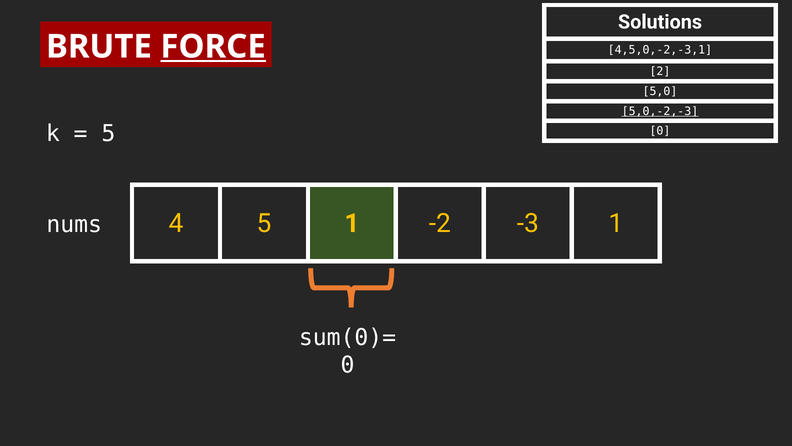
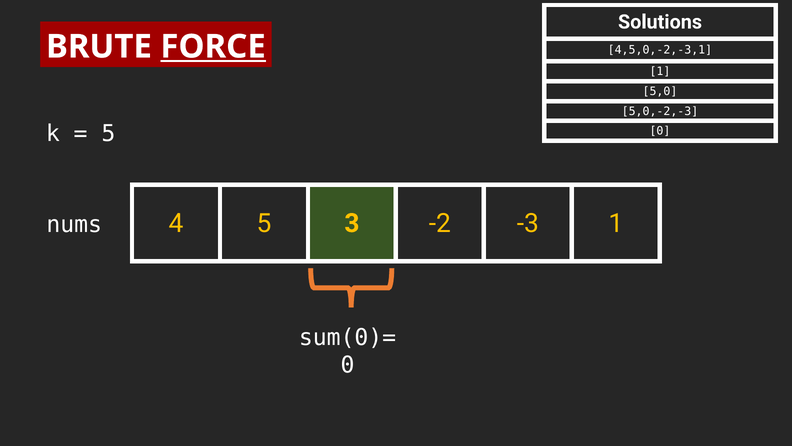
2 at (660, 71): 2 -> 1
5,0,-2,-3 underline: present -> none
5 1: 1 -> 3
